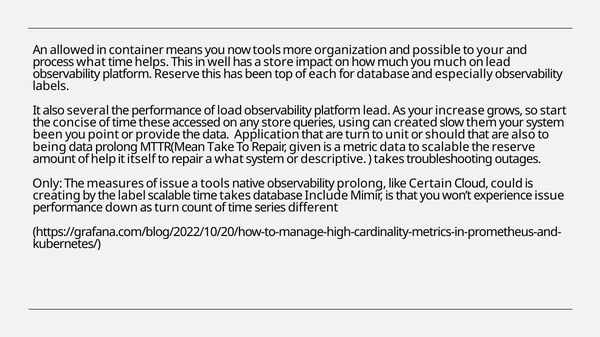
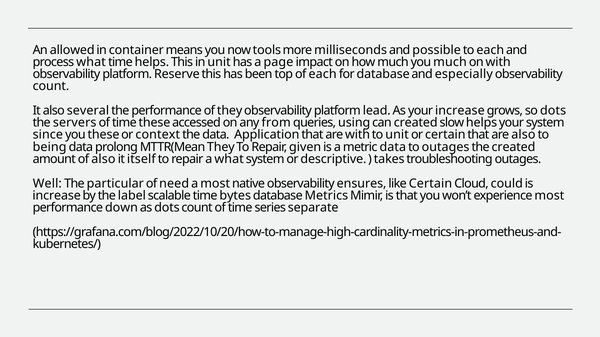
organization: organization -> milliseconds
to your: your -> each
in well: well -> unit
a store: store -> page
on lead: lead -> with
labels at (51, 86): labels -> count
of load: load -> they
so start: start -> dots
concise: concise -> servers
any store: store -> from
slow them: them -> helps
been at (48, 135): been -> since
you point: point -> these
provide: provide -> context
are turn: turn -> with
or should: should -> certain
MTTR(Mean Take: Take -> They
to scalable: scalable -> outages
the reserve: reserve -> created
of help: help -> also
Only: Only -> Well
measures: measures -> particular
of issue: issue -> need
a tools: tools -> most
observability prolong: prolong -> ensures
creating at (57, 196): creating -> increase
time takes: takes -> bytes
Include: Include -> Metrics
experience issue: issue -> most
as turn: turn -> dots
different: different -> separate
